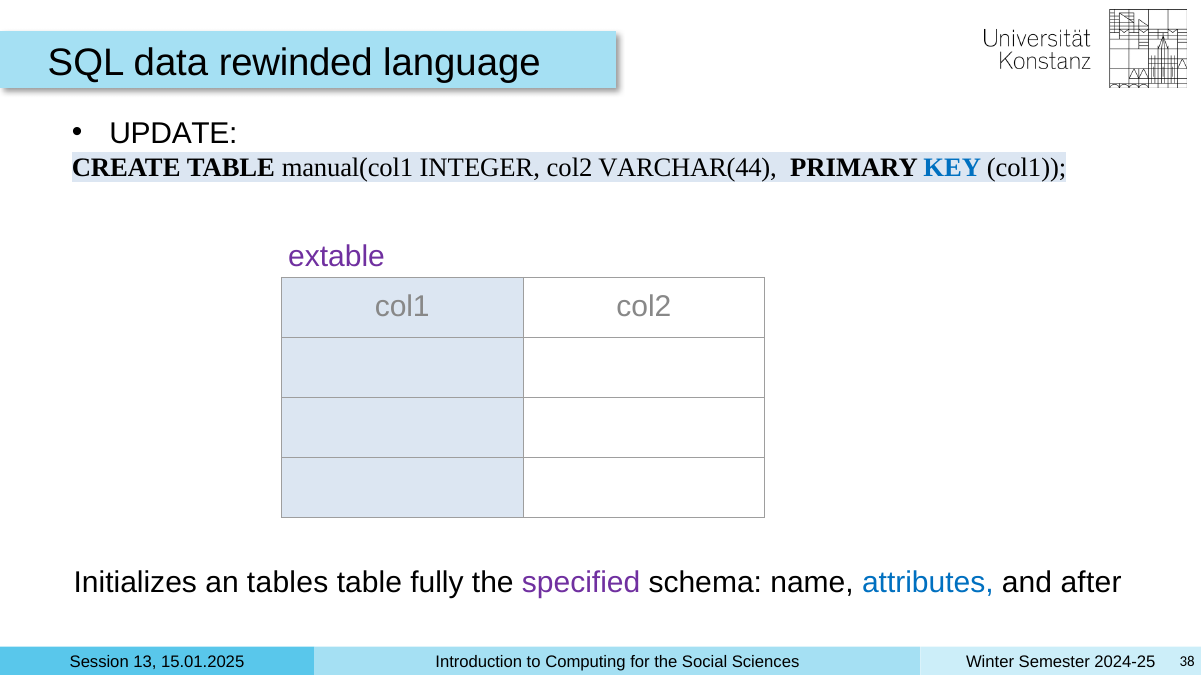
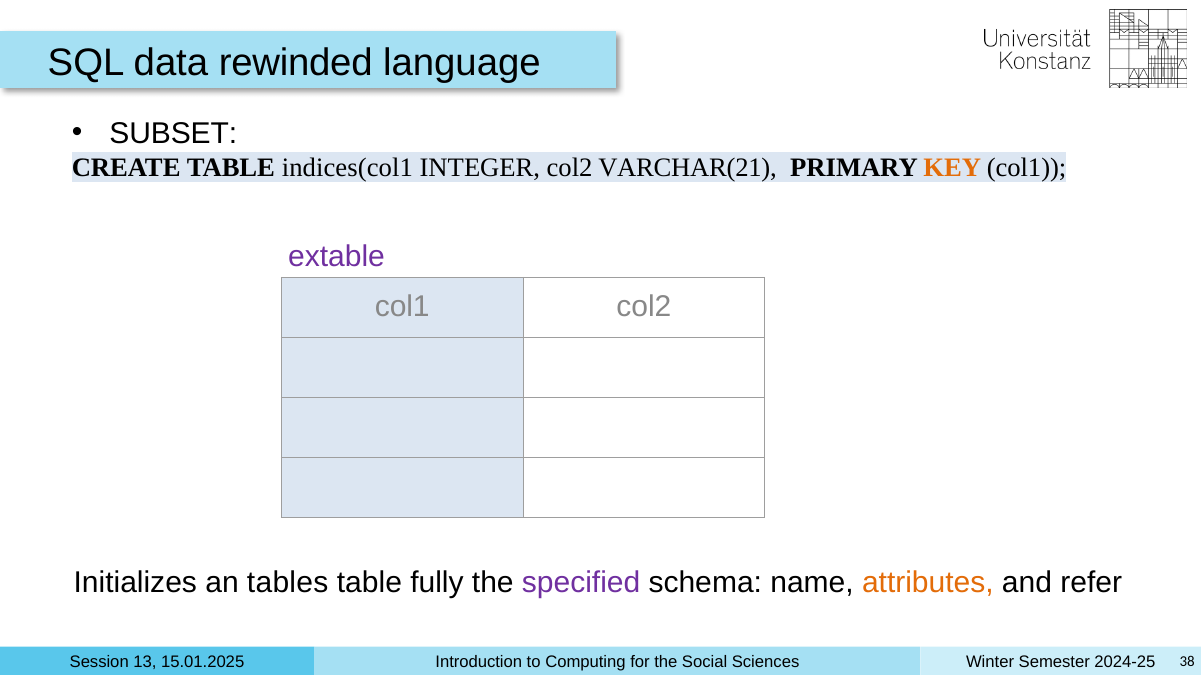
UPDATE: UPDATE -> SUBSET
manual(col1: manual(col1 -> indices(col1
VARCHAR(44: VARCHAR(44 -> VARCHAR(21
KEY colour: blue -> orange
attributes colour: blue -> orange
after: after -> refer
